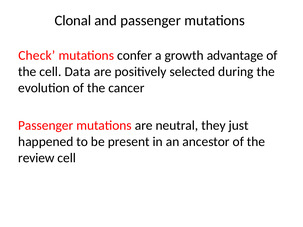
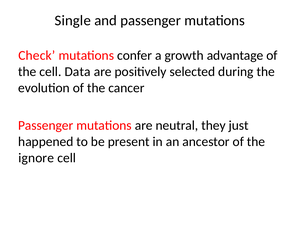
Clonal: Clonal -> Single
review: review -> ignore
